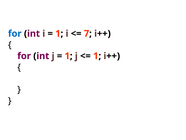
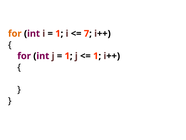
for at (15, 33) colour: blue -> orange
